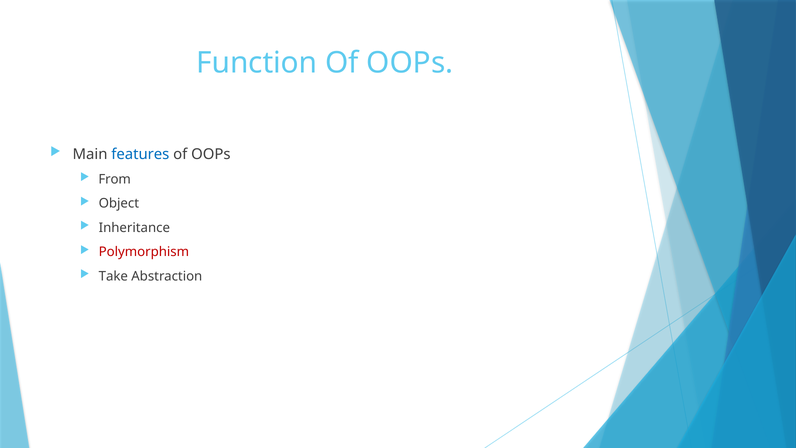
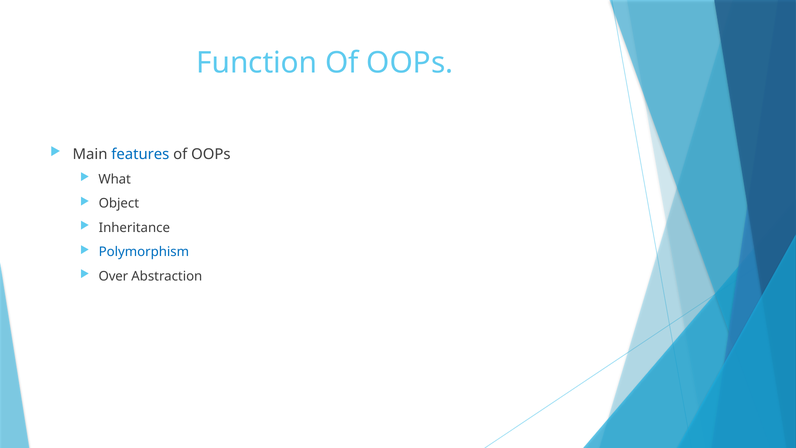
From: From -> What
Polymorphism colour: red -> blue
Take: Take -> Over
